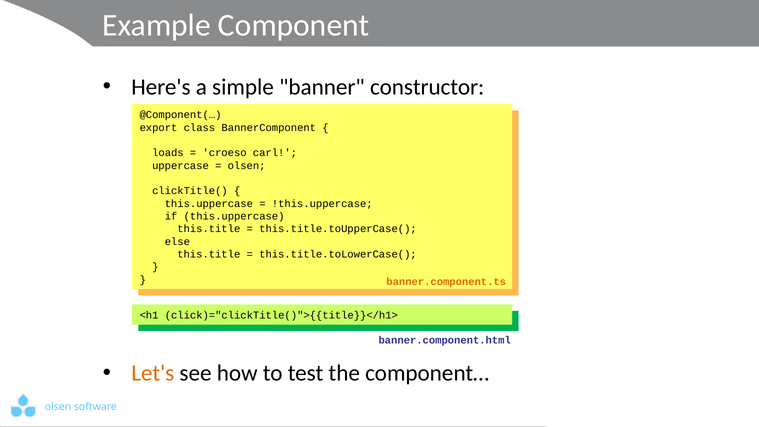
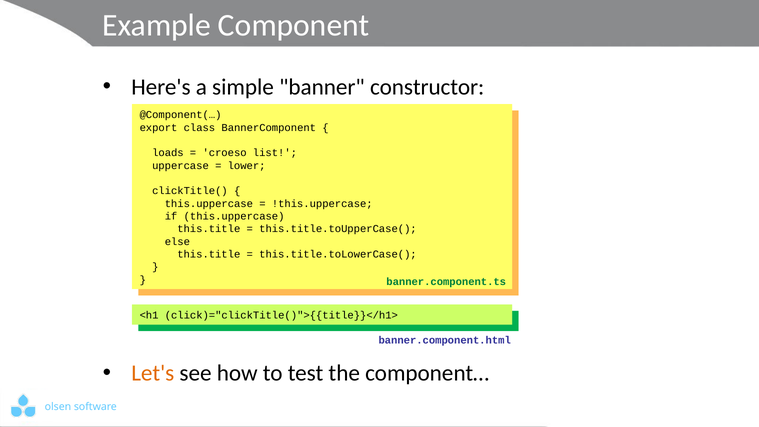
carl: carl -> list
olsen at (247, 166): olsen -> lower
banner.component.ts colour: orange -> green
